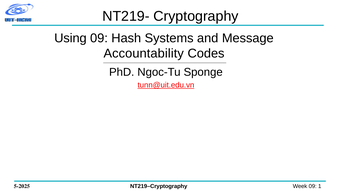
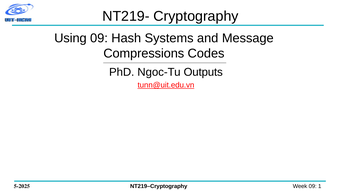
Accountability: Accountability -> Compressions
Sponge: Sponge -> Outputs
